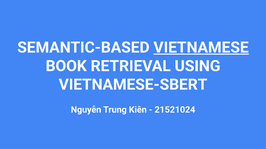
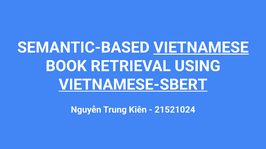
VIETNAMESE-SBERT underline: none -> present
